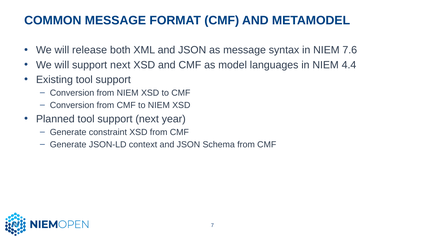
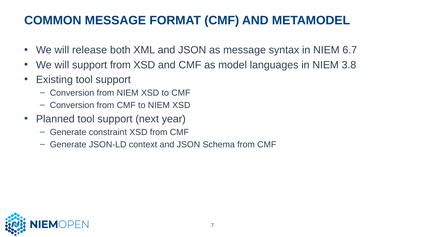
7.6: 7.6 -> 6.7
will support next: next -> from
4.4: 4.4 -> 3.8
